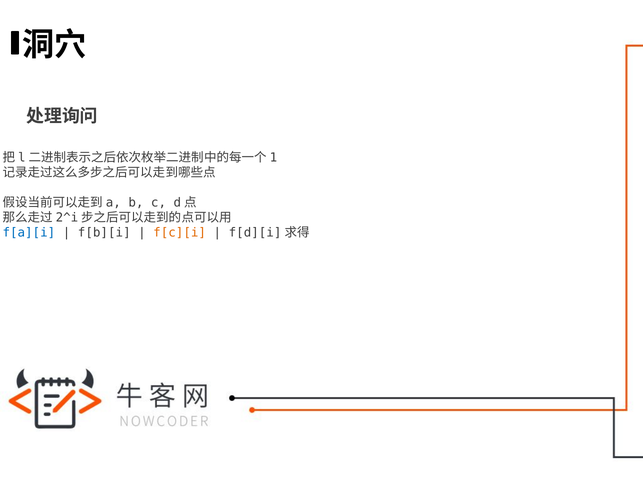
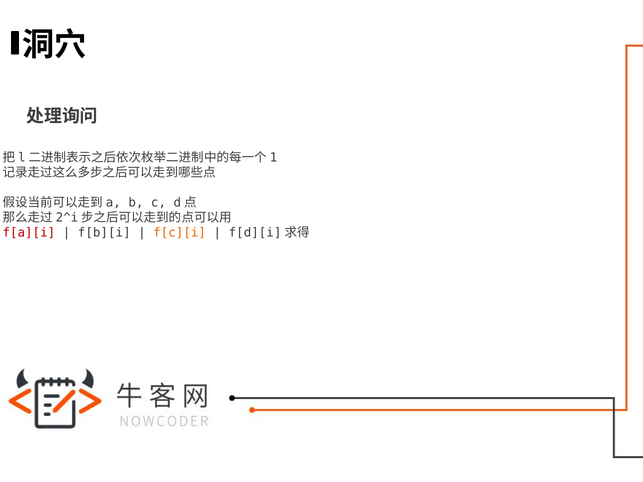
f[a][i colour: blue -> red
